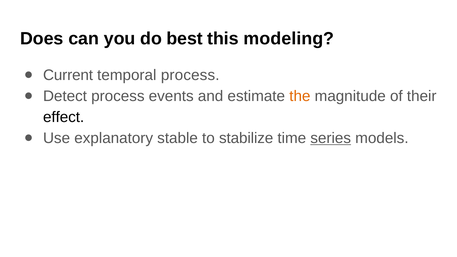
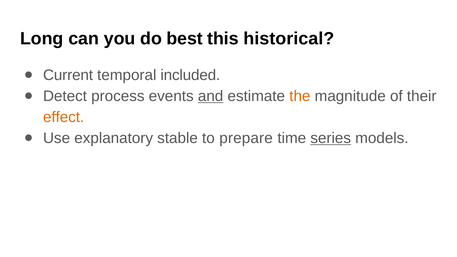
Does: Does -> Long
modeling: modeling -> historical
temporal process: process -> included
and underline: none -> present
effect colour: black -> orange
stabilize: stabilize -> prepare
